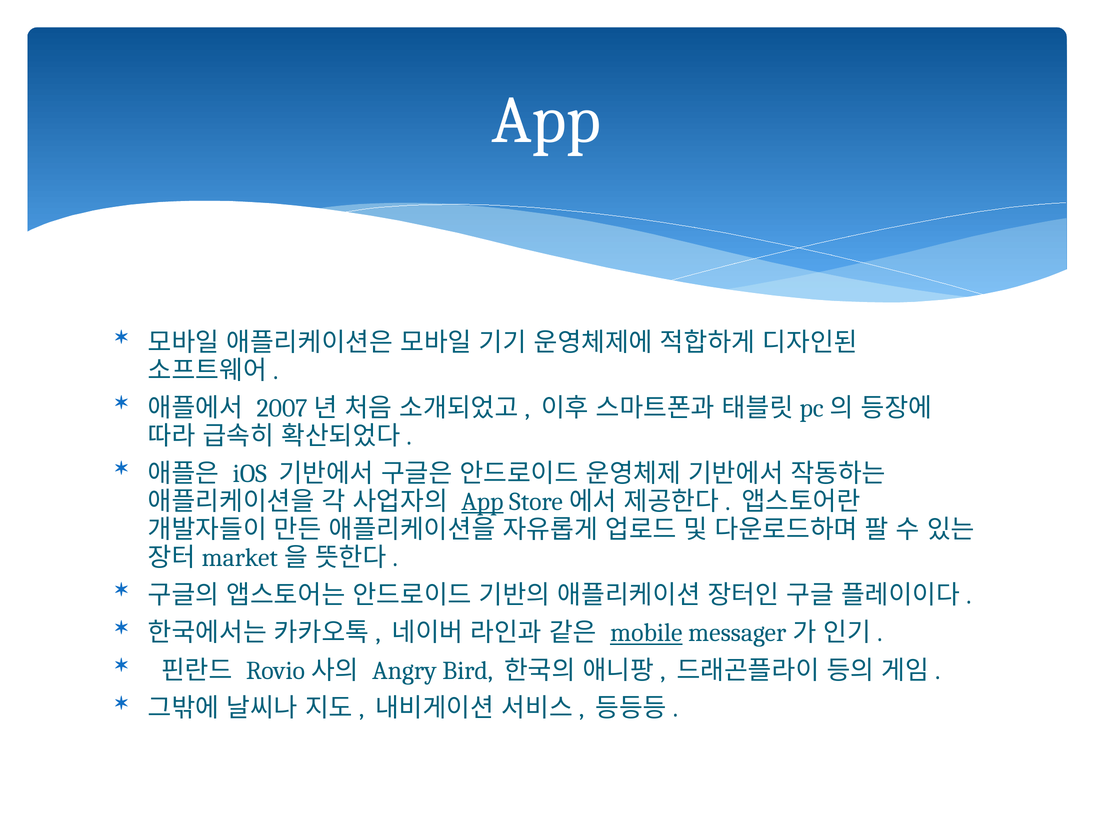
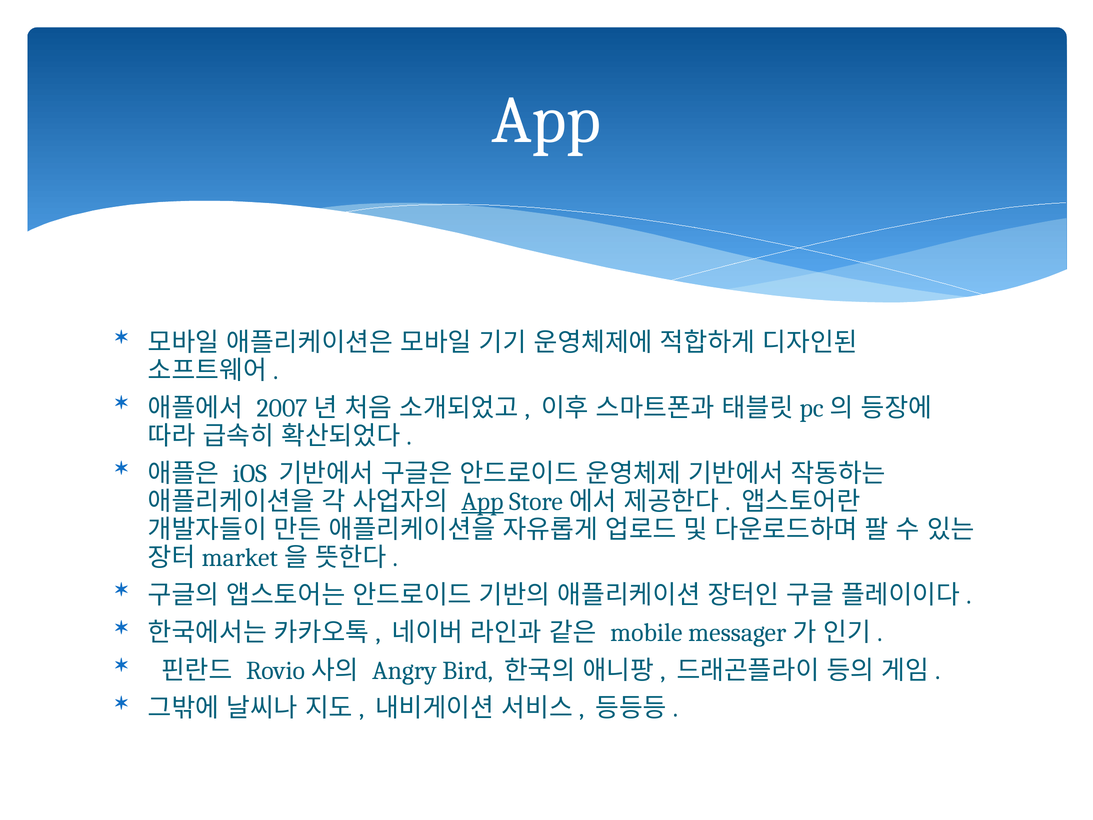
mobile underline: present -> none
